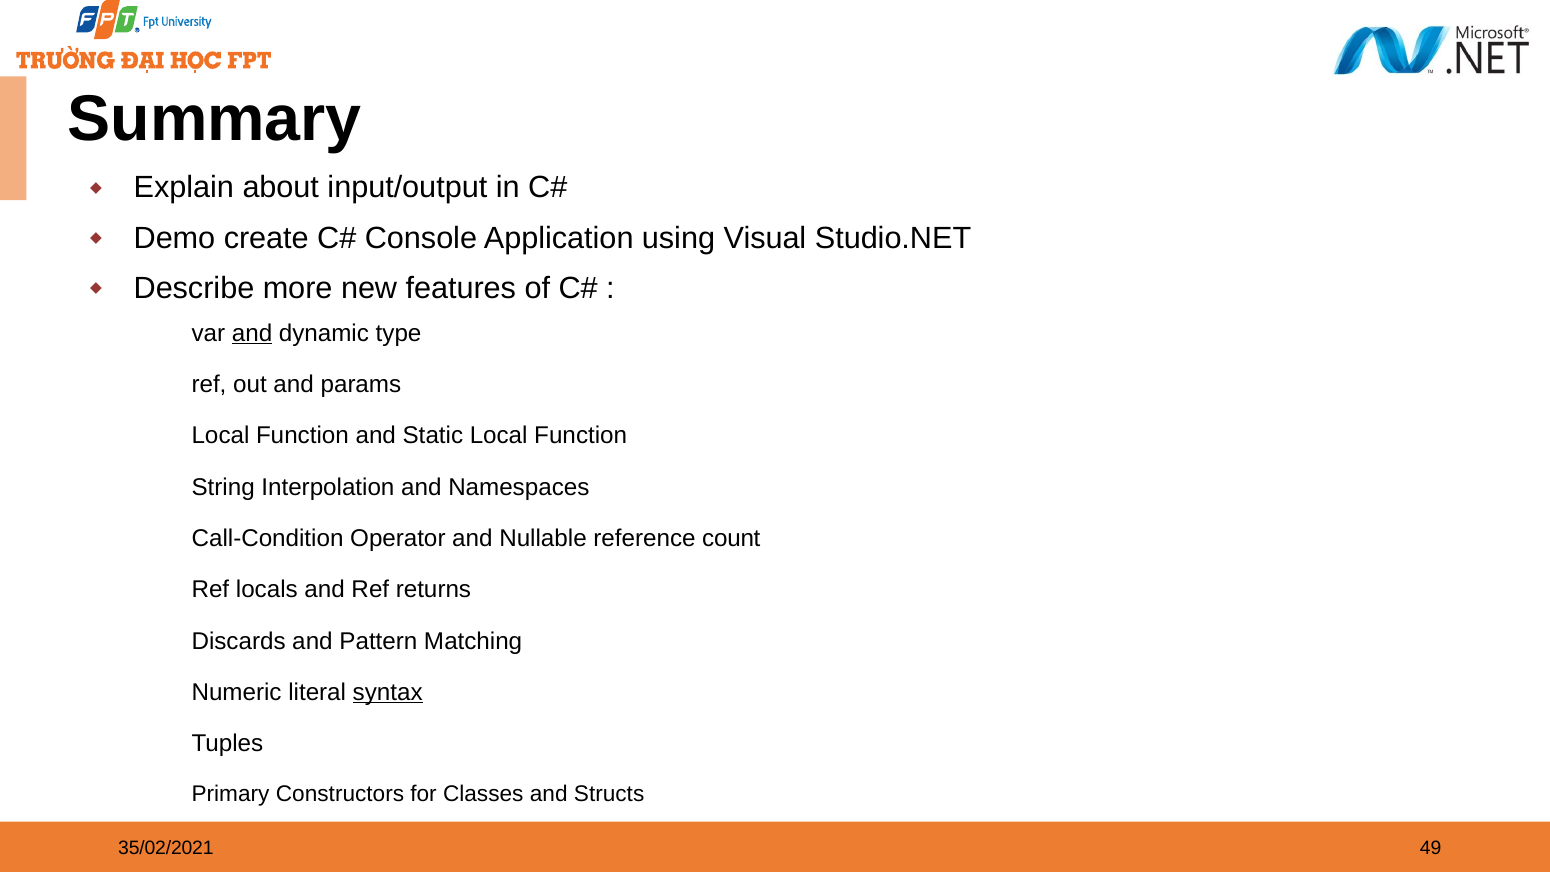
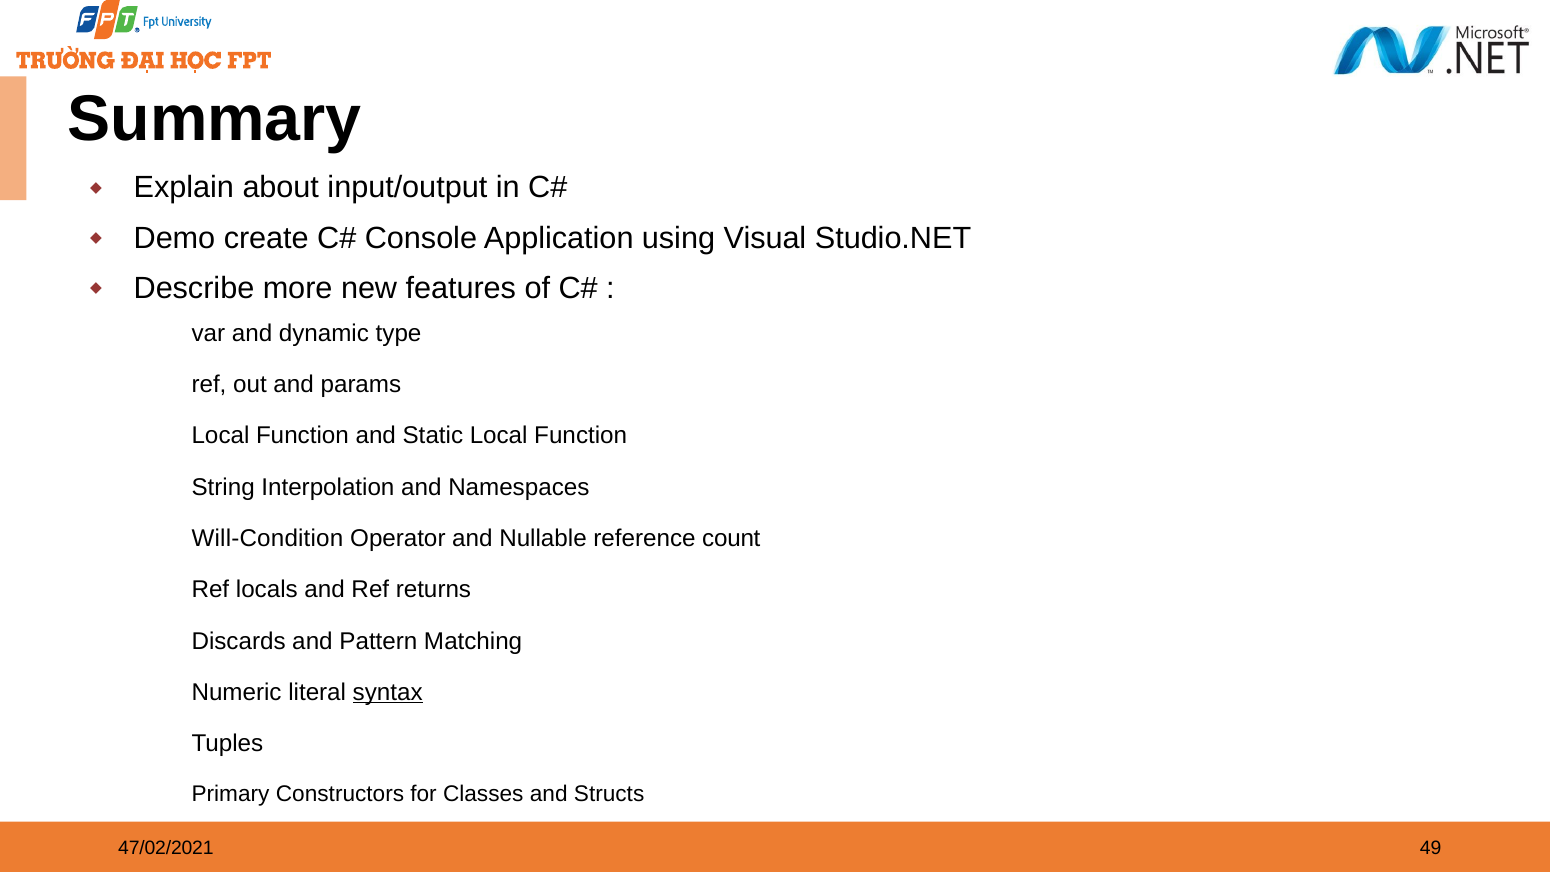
and at (252, 333) underline: present -> none
Call-Condition: Call-Condition -> Will-Condition
35/02/2021: 35/02/2021 -> 47/02/2021
